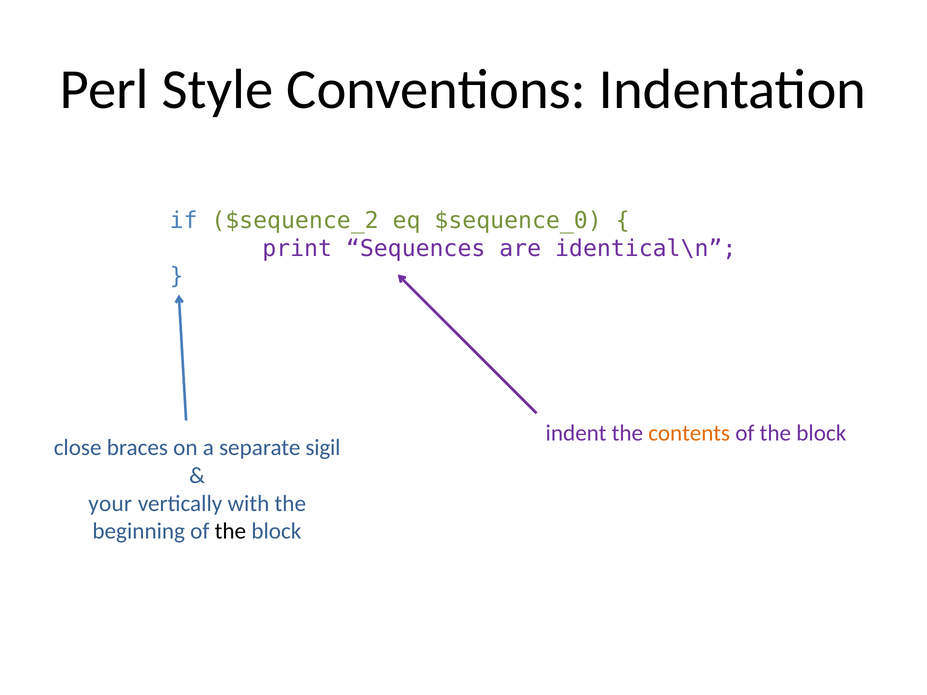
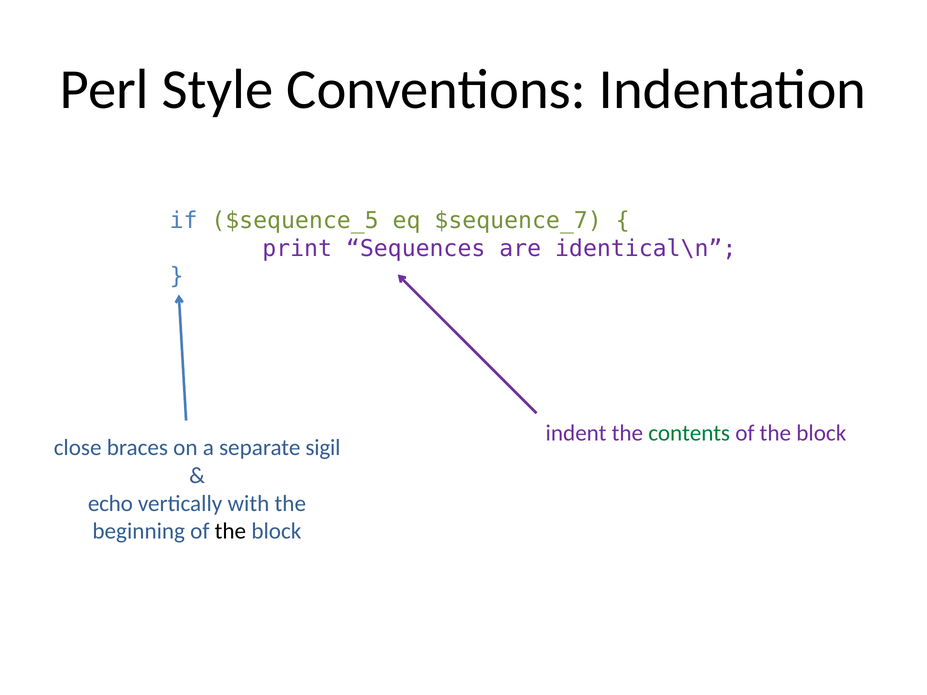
$sequence_2: $sequence_2 -> $sequence_5
$sequence_0: $sequence_0 -> $sequence_7
contents colour: orange -> green
your: your -> echo
